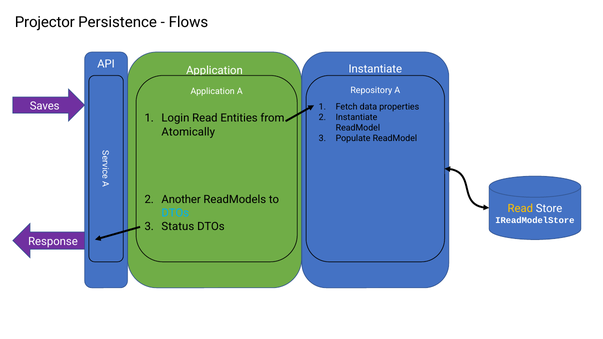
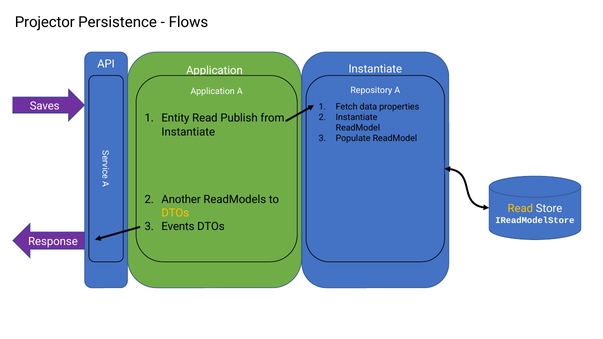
Login: Login -> Entity
Entities: Entities -> Publish
Atomically at (188, 132): Atomically -> Instantiate
DTOs at (175, 213) colour: light blue -> yellow
Status: Status -> Events
